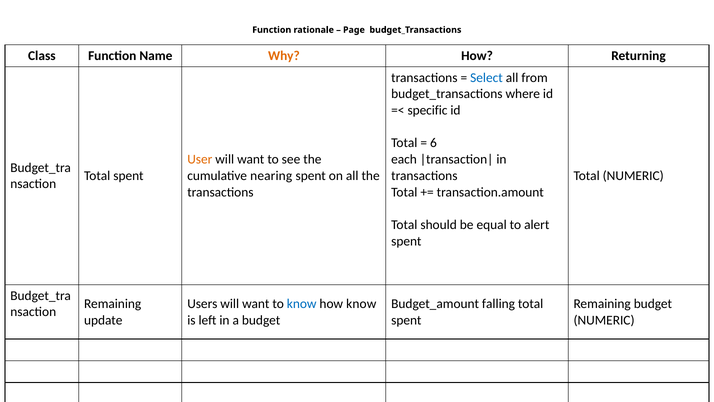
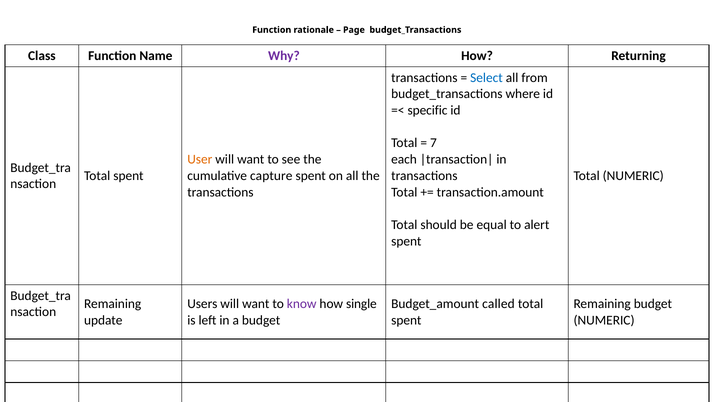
Why colour: orange -> purple
6: 6 -> 7
nearing: nearing -> capture
know at (302, 304) colour: blue -> purple
how know: know -> single
falling: falling -> called
